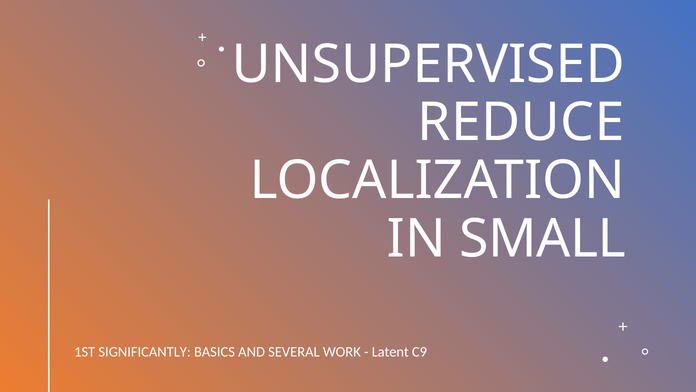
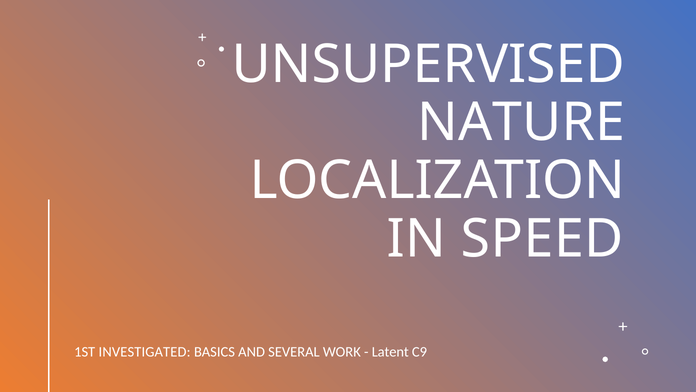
REDUCE: REDUCE -> NATURE
SMALL: SMALL -> SPEED
SIGNIFICANTLY: SIGNIFICANTLY -> INVESTIGATED
